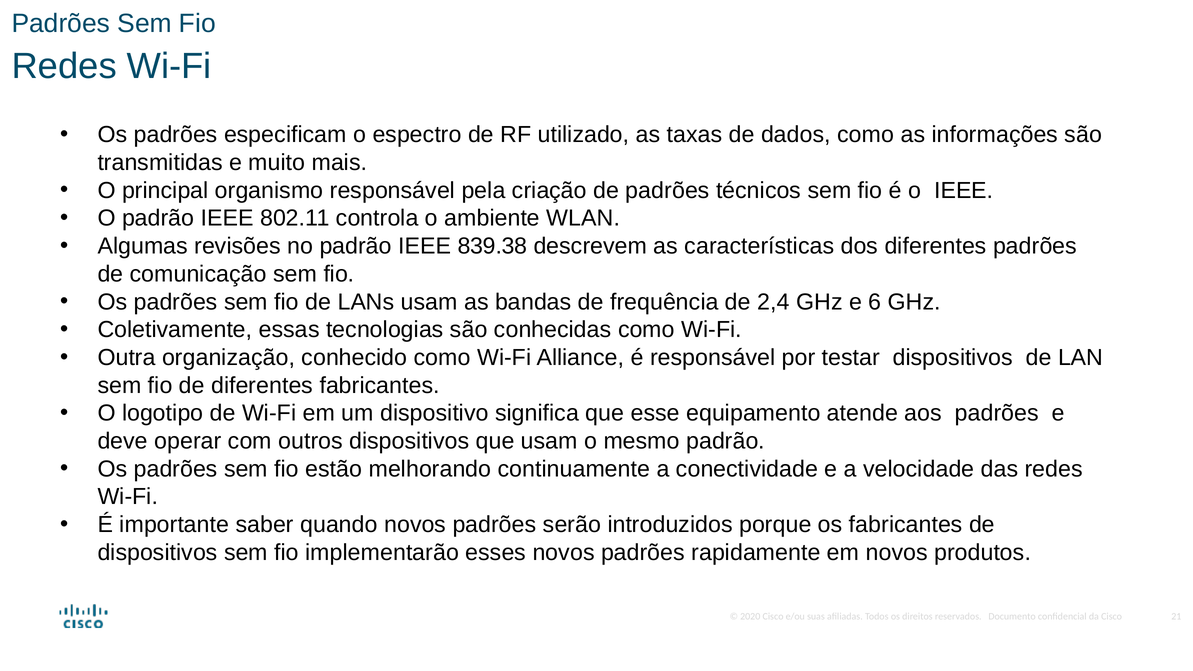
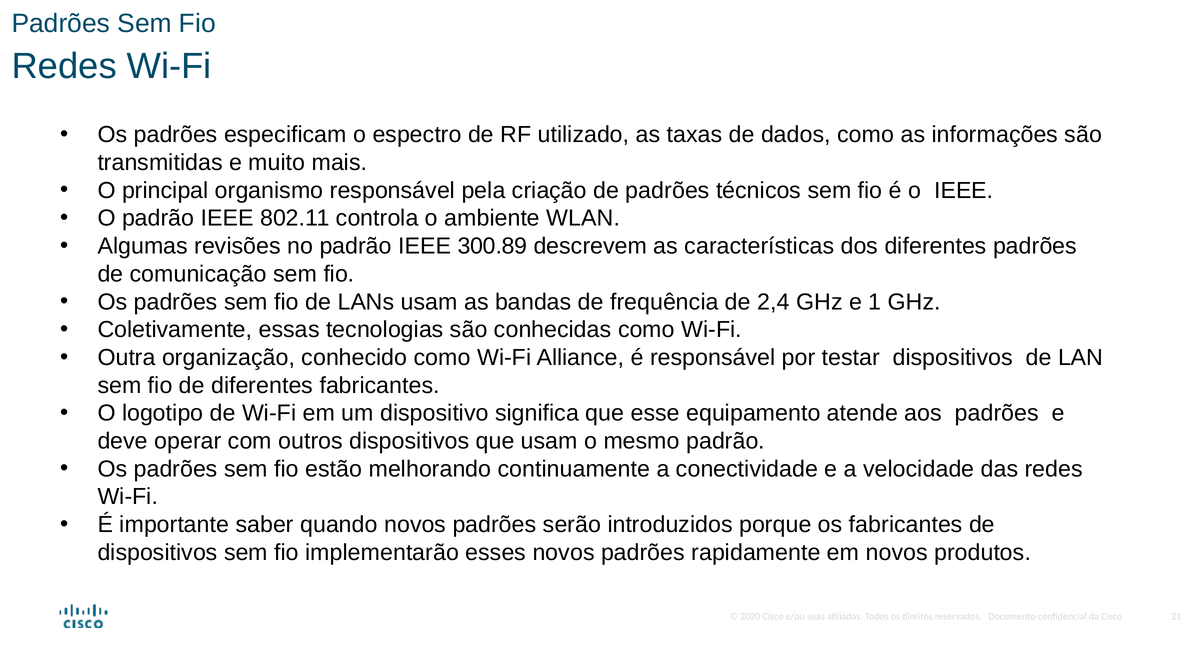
839.38: 839.38 -> 300.89
6: 6 -> 1
